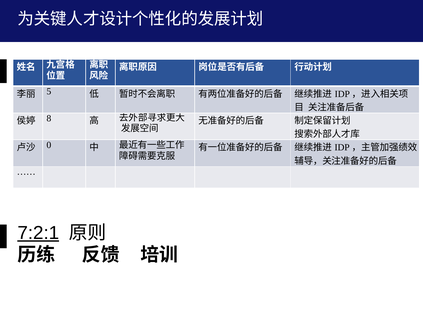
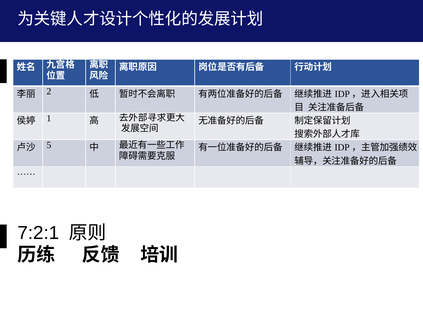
5: 5 -> 2
8: 8 -> 1
0: 0 -> 5
7:2:1 underline: present -> none
